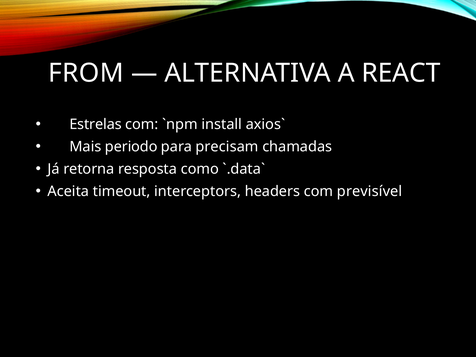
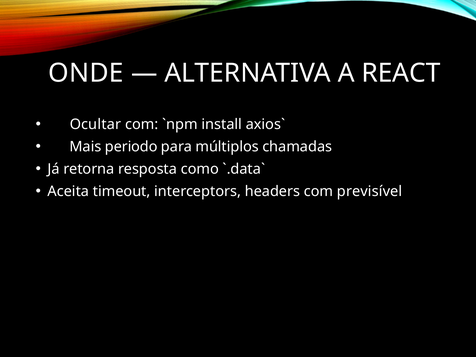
FROM: FROM -> ONDE
Estrelas: Estrelas -> Ocultar
precisam: precisam -> múltiplos
